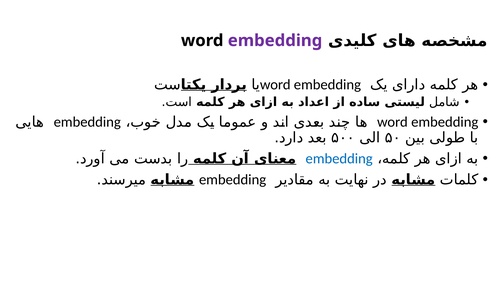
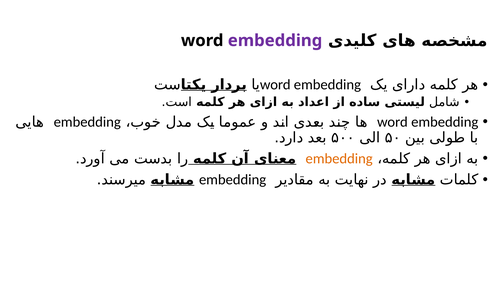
embedding at (339, 159) colour: blue -> orange
